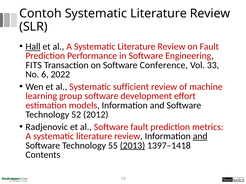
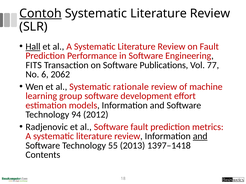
Contoh underline: none -> present
Conference: Conference -> Publications
33: 33 -> 77
2022: 2022 -> 2062
sufficient: sufficient -> rationale
52: 52 -> 94
2013 underline: present -> none
